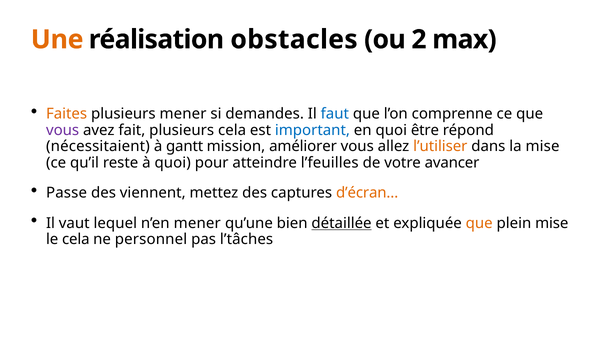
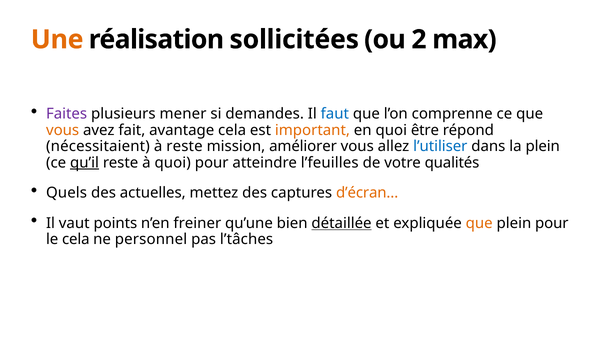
obstacles: obstacles -> sollicitées
Faites colour: orange -> purple
vous at (63, 130) colour: purple -> orange
fait plusieurs: plusieurs -> avantage
important colour: blue -> orange
à gantt: gantt -> reste
l’utiliser colour: orange -> blue
la mise: mise -> plein
qu’il underline: none -> present
avancer: avancer -> qualités
Passe: Passe -> Quels
viennent: viennent -> actuelles
lequel: lequel -> points
n’en mener: mener -> freiner
plein mise: mise -> pour
